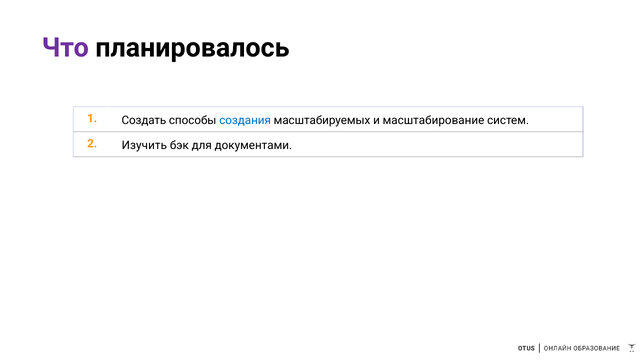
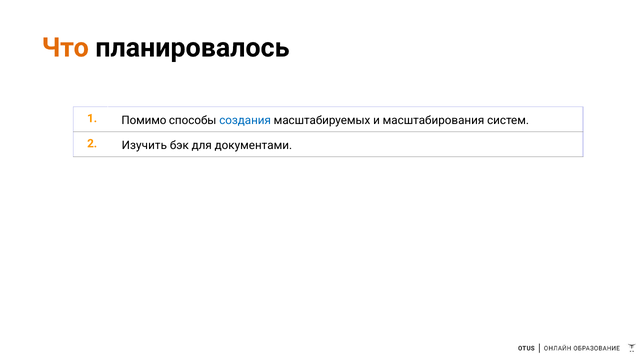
Что colour: purple -> orange
Создать: Создать -> Помимо
масштабирование: масштабирование -> масштабирования
